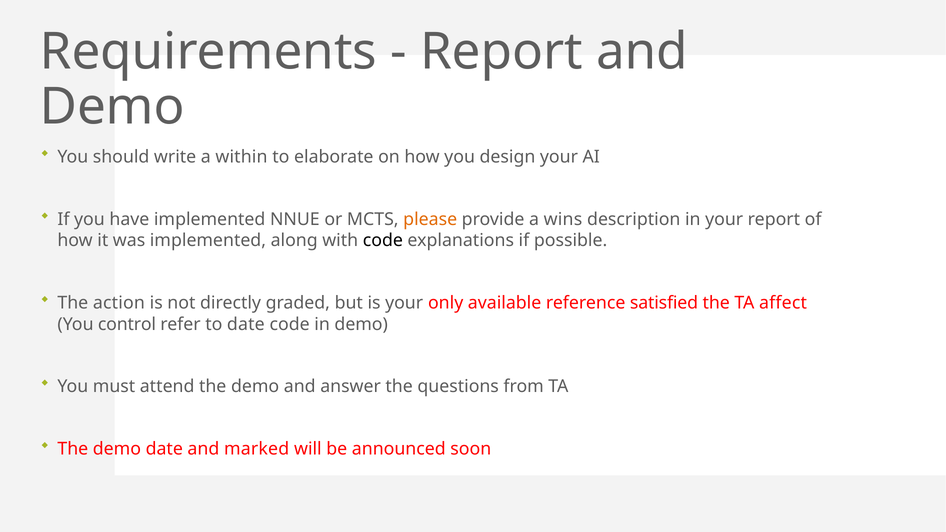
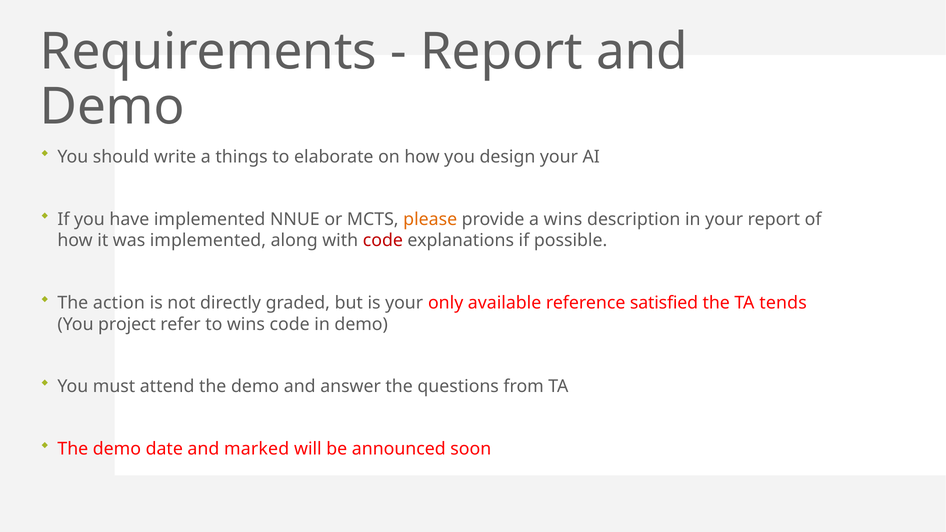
within: within -> things
code at (383, 241) colour: black -> red
affect: affect -> tends
control: control -> project
to date: date -> wins
